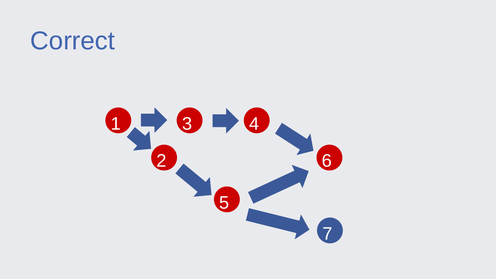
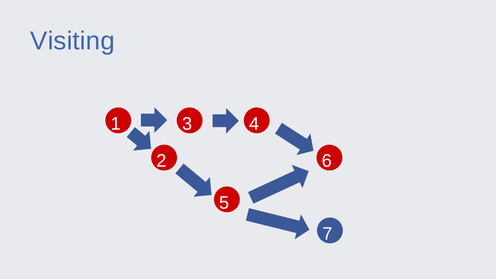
Correct: Correct -> Visiting
